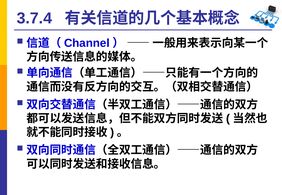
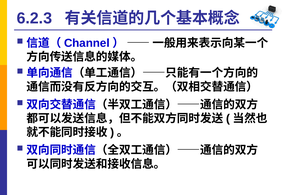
3.7.4: 3.7.4 -> 6.2.3
